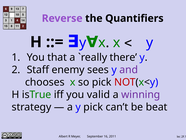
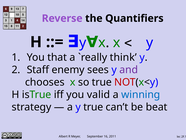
there: there -> think
so pick: pick -> true
winning colour: purple -> blue
y pick: pick -> true
